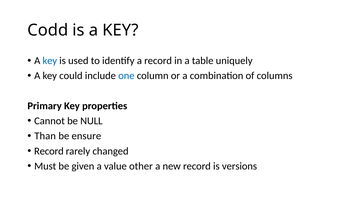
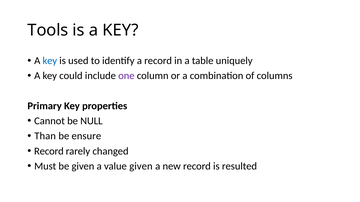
Codd: Codd -> Tools
one colour: blue -> purple
value other: other -> given
versions: versions -> resulted
